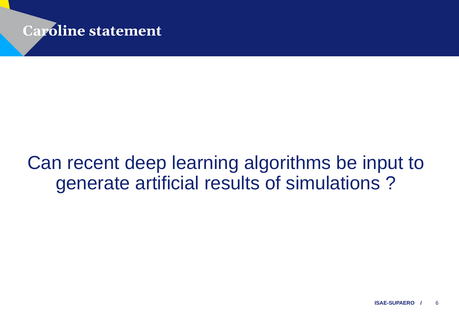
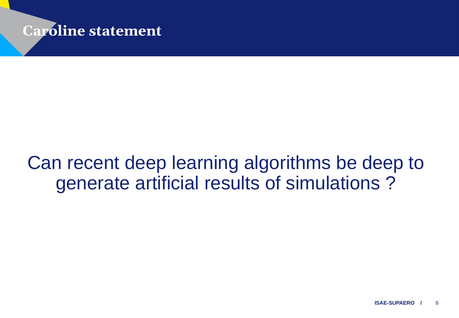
be input: input -> deep
